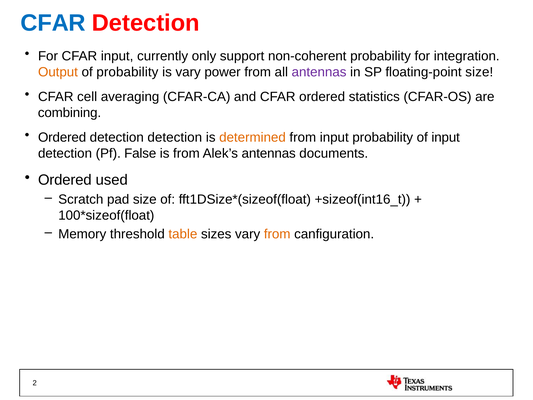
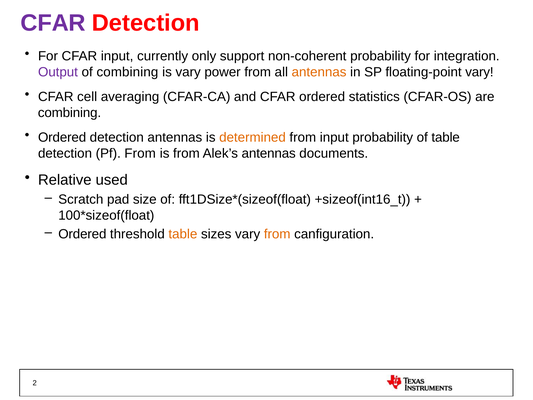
CFAR at (53, 23) colour: blue -> purple
Output colour: orange -> purple
of probability: probability -> combining
antennas at (319, 72) colour: purple -> orange
floating-point size: size -> vary
detection detection: detection -> antennas
of input: input -> table
Pf False: False -> From
Ordered at (65, 180): Ordered -> Relative
Memory at (82, 234): Memory -> Ordered
